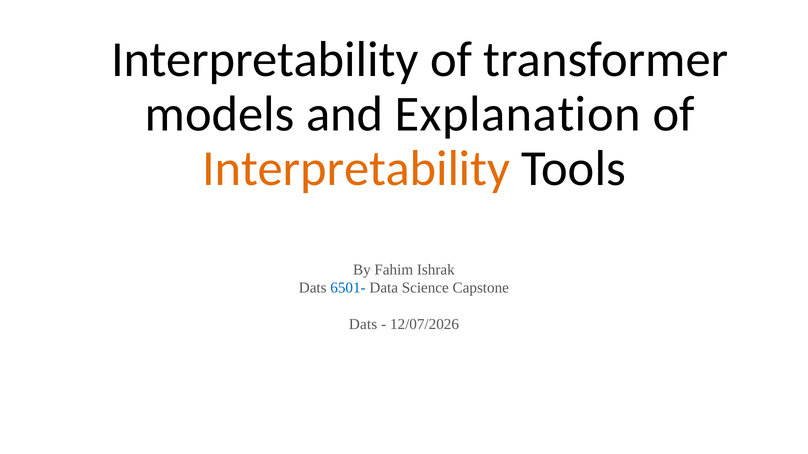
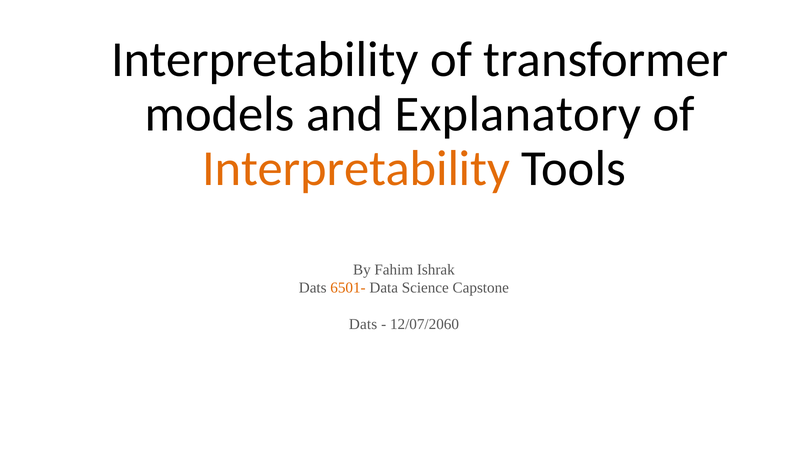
Explanation: Explanation -> Explanatory
6501- colour: blue -> orange
12/07/2026: 12/07/2026 -> 12/07/2060
